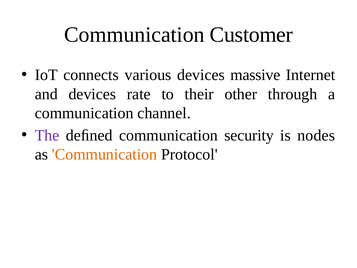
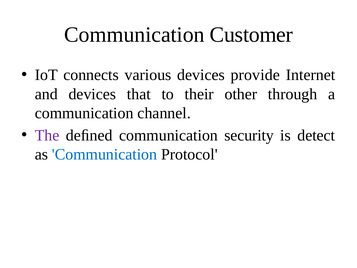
massive: massive -> provide
rate: rate -> that
nodes: nodes -> detect
Communication at (105, 154) colour: orange -> blue
